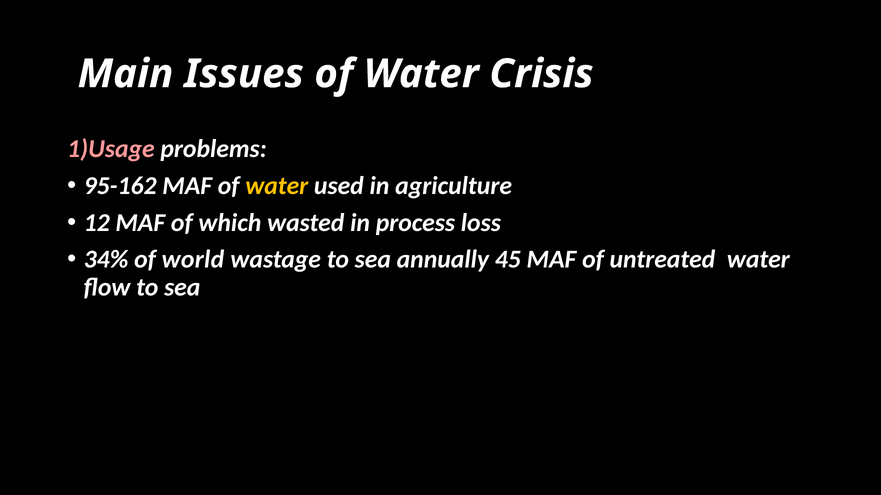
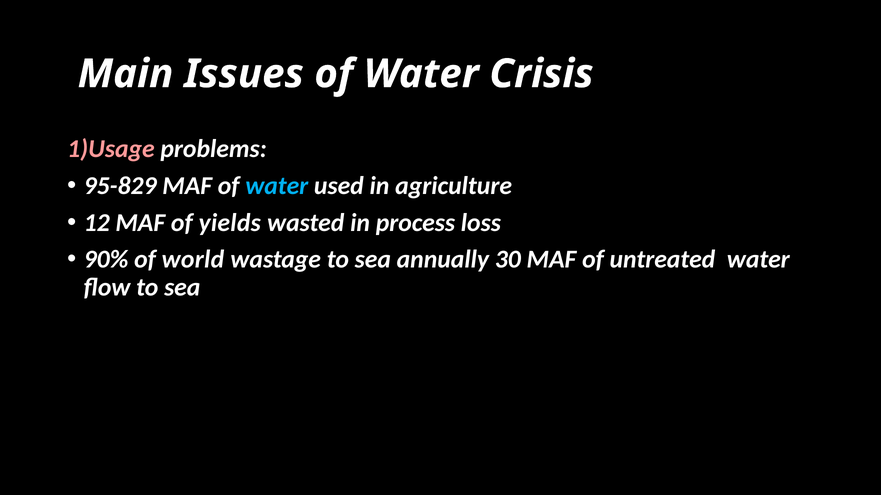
95-162: 95-162 -> 95-829
water at (277, 186) colour: yellow -> light blue
which: which -> yields
34%: 34% -> 90%
45: 45 -> 30
